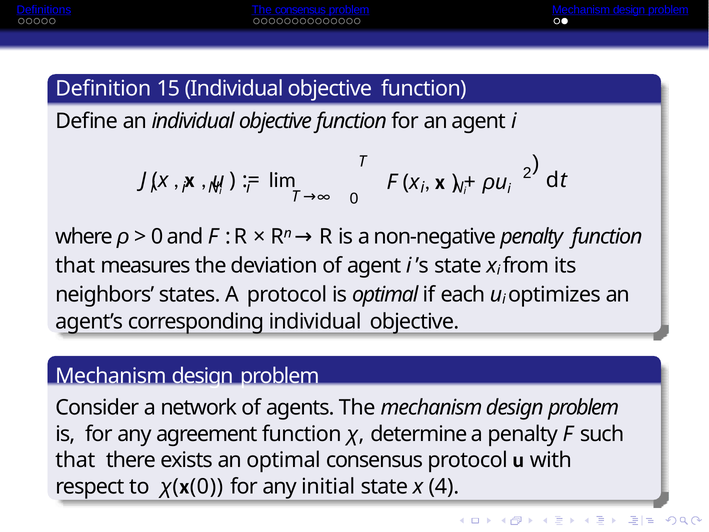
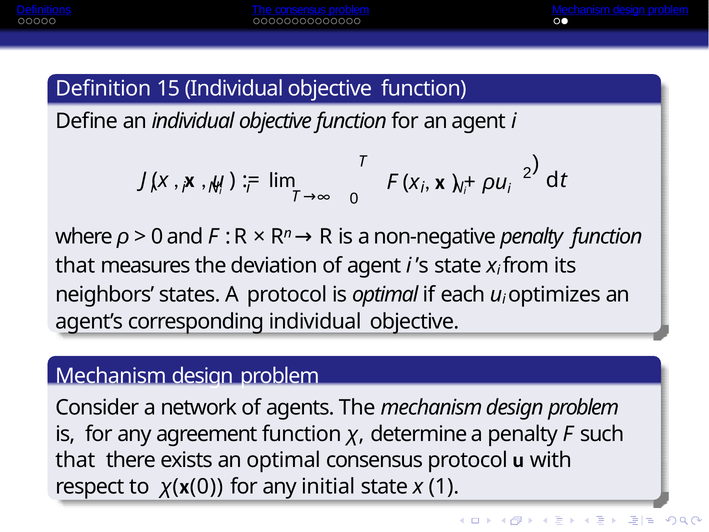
4: 4 -> 1
